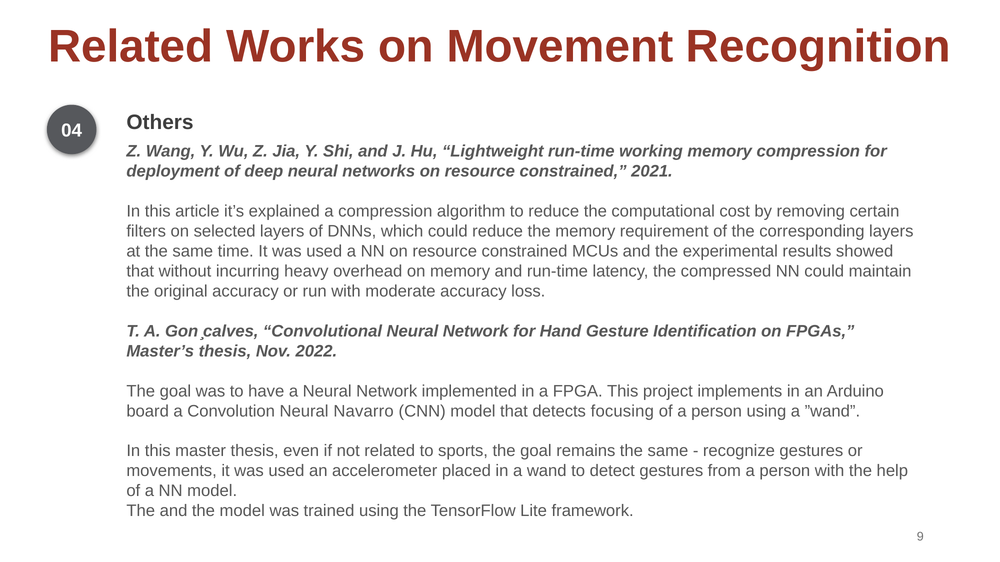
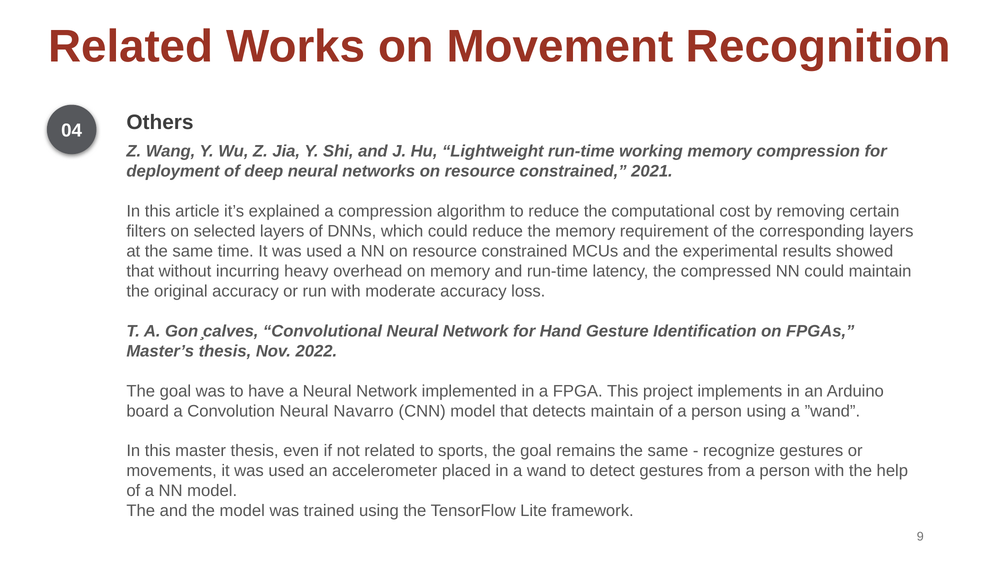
detects focusing: focusing -> maintain
